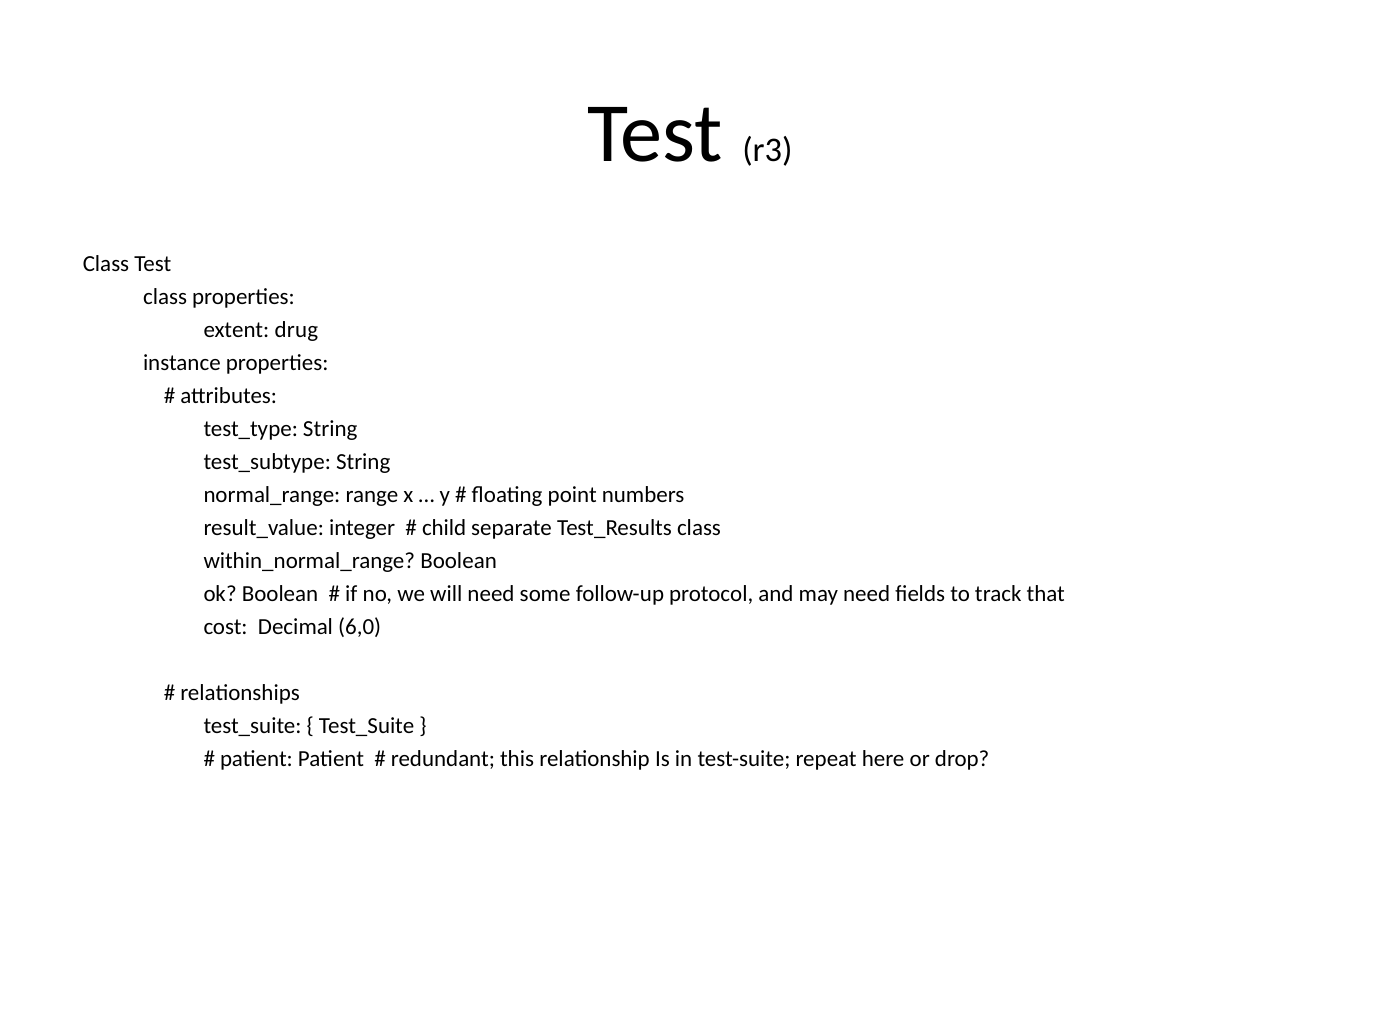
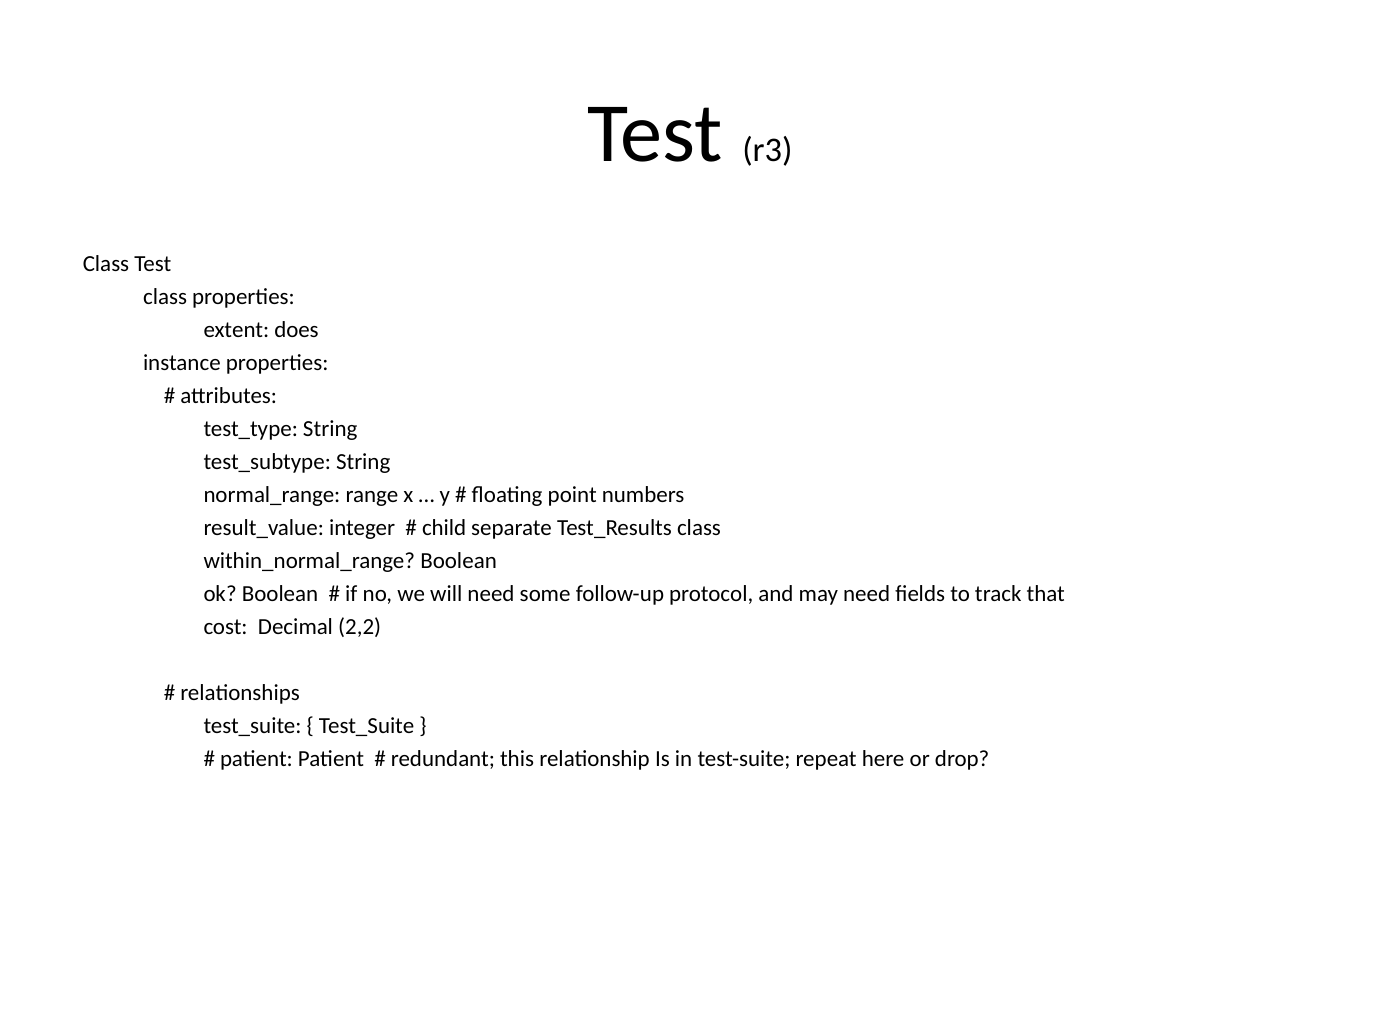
drug: drug -> does
6,0: 6,0 -> 2,2
